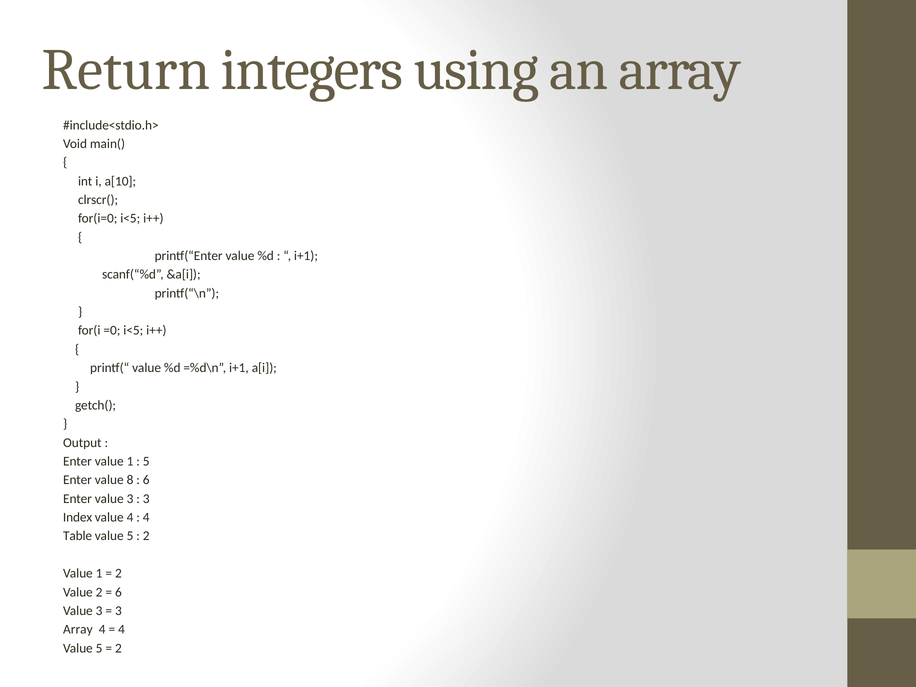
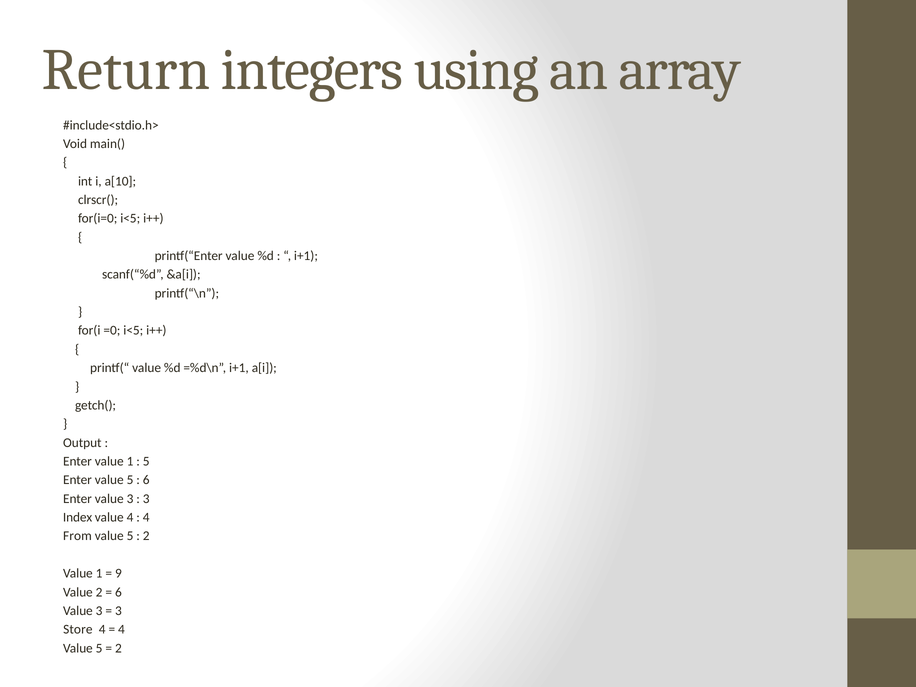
Enter value 8: 8 -> 5
Table: Table -> From
2 at (118, 573): 2 -> 9
Array at (78, 629): Array -> Store
